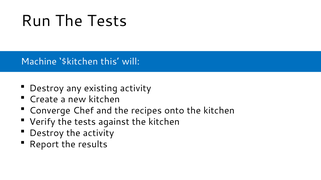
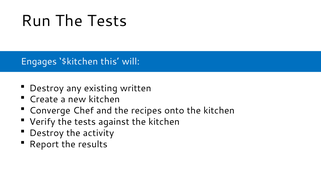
Machine: Machine -> Engages
existing activity: activity -> written
